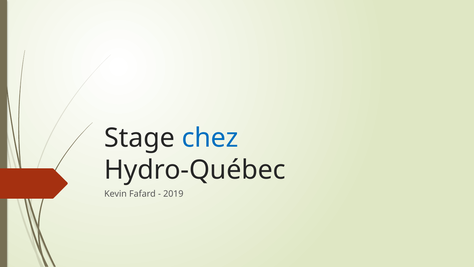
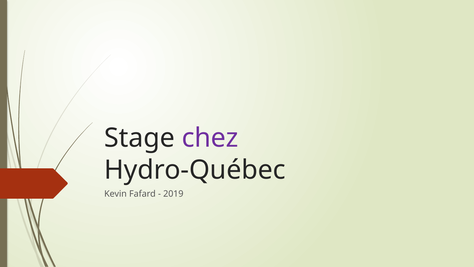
chez colour: blue -> purple
